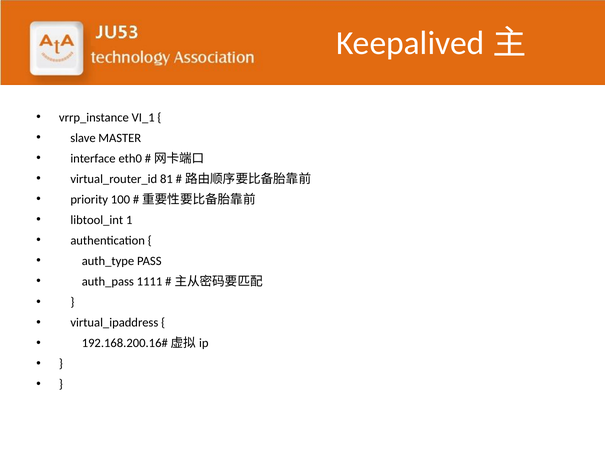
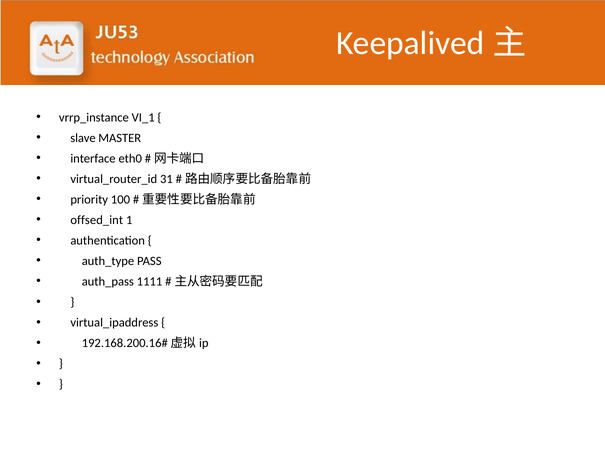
81: 81 -> 31
libtool_int: libtool_int -> offsed_int
